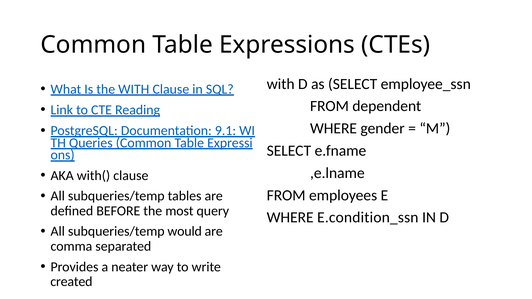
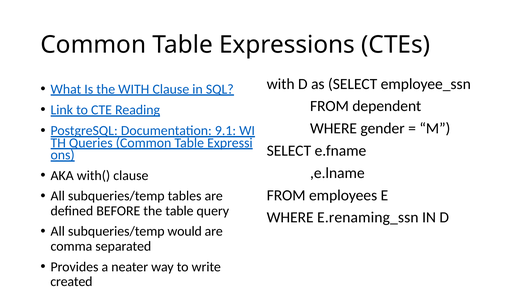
the most: most -> table
E.condition_ssn: E.condition_ssn -> E.renaming_ssn
